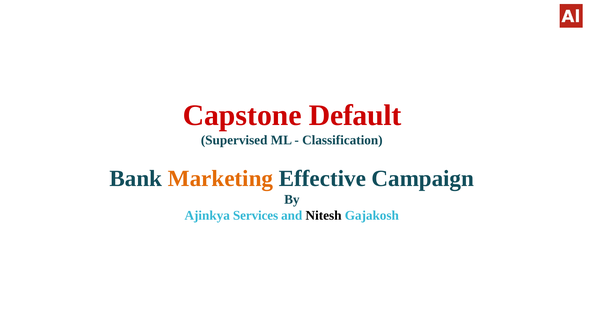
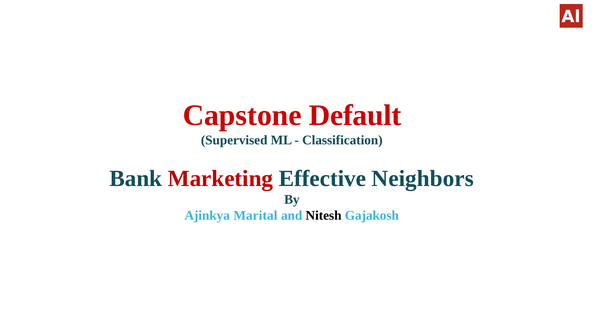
Marketing colour: orange -> red
Campaign: Campaign -> Neighbors
Services: Services -> Marital
